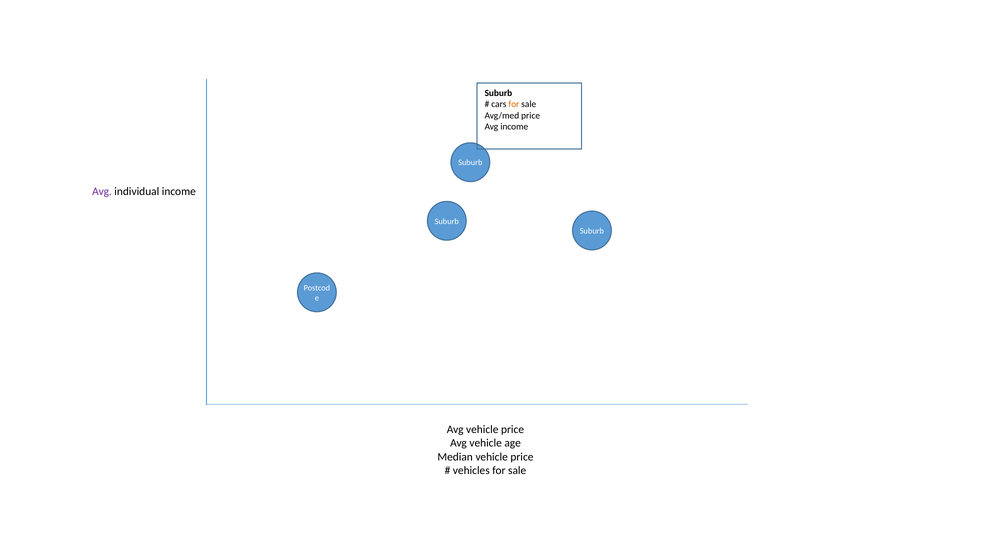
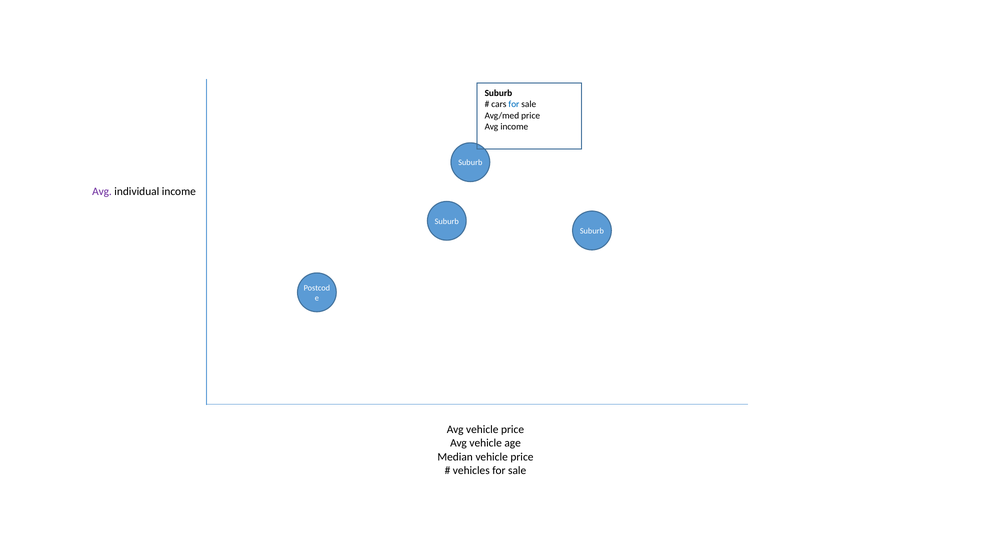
for at (514, 104) colour: orange -> blue
